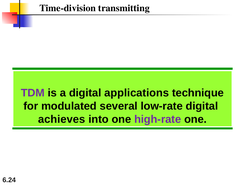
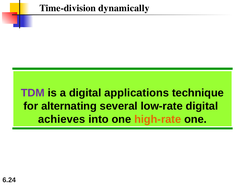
transmitting: transmitting -> dynamically
modulated: modulated -> alternating
high-rate colour: purple -> orange
